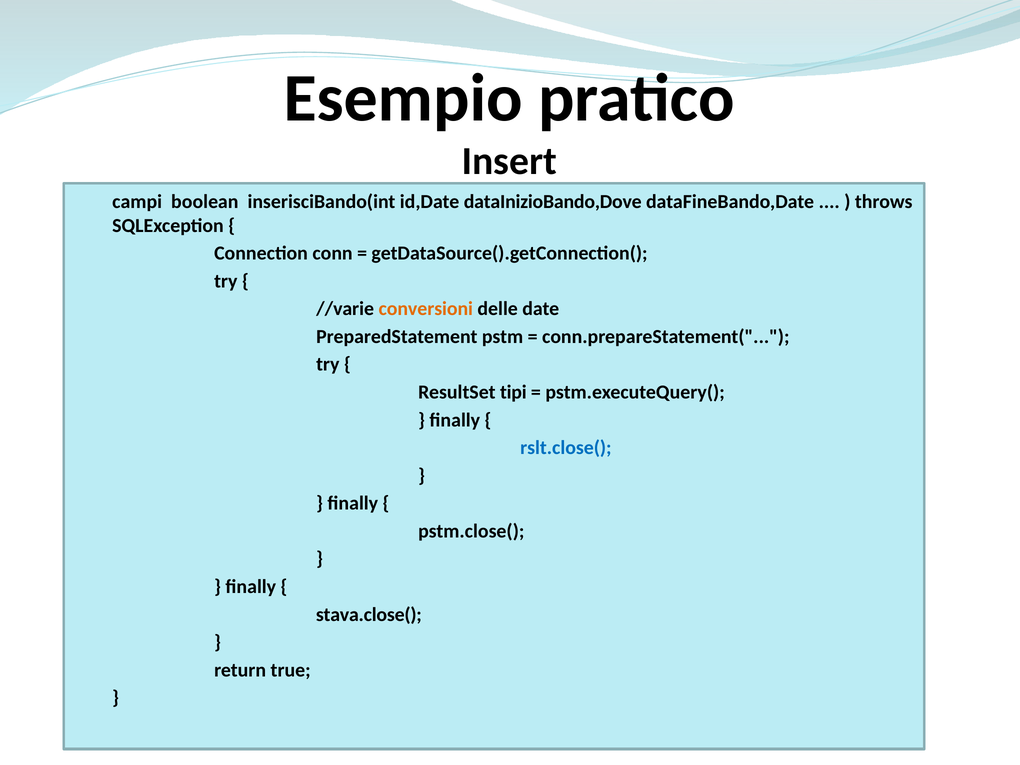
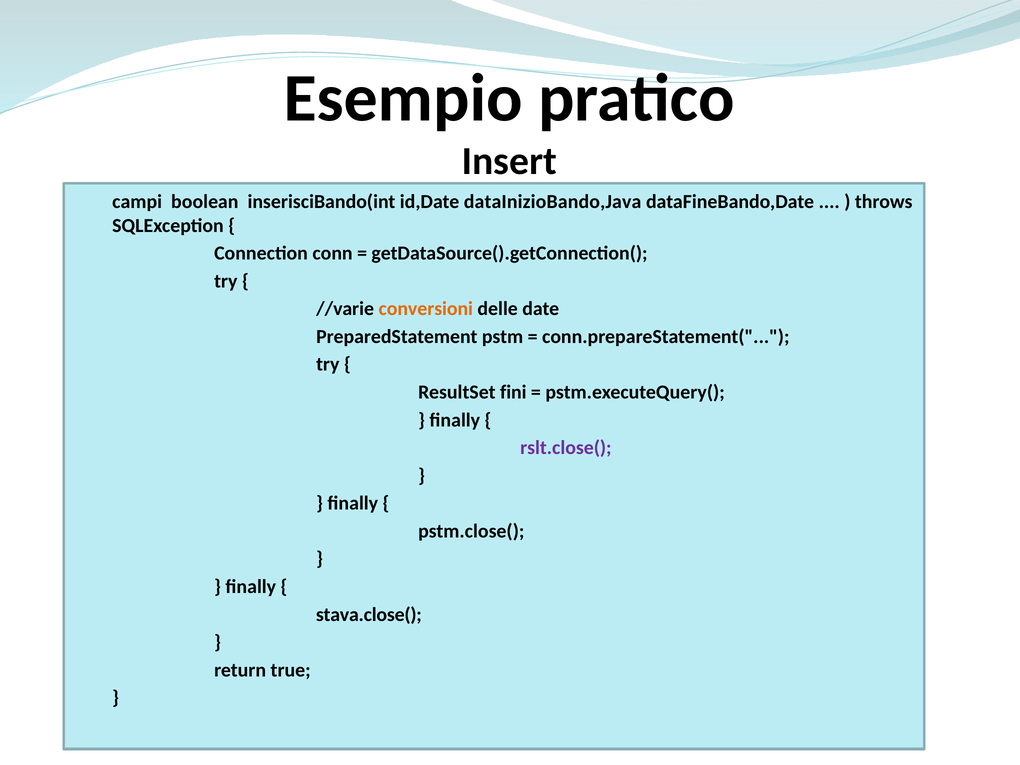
dataInizioBando,Dove: dataInizioBando,Dove -> dataInizioBando,Java
tipi: tipi -> fini
rslt.close( colour: blue -> purple
